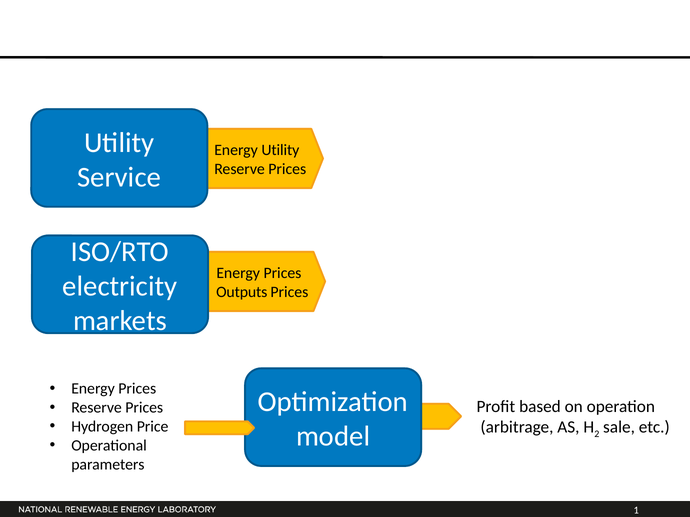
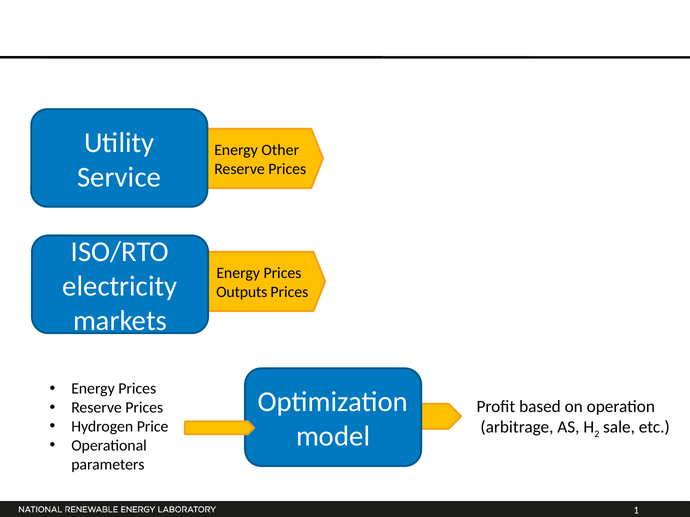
Energy Utility: Utility -> Other
